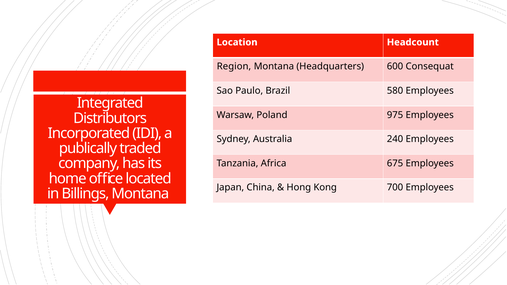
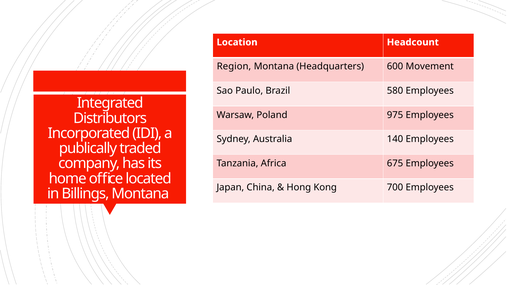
Consequat: Consequat -> Movement
240: 240 -> 140
